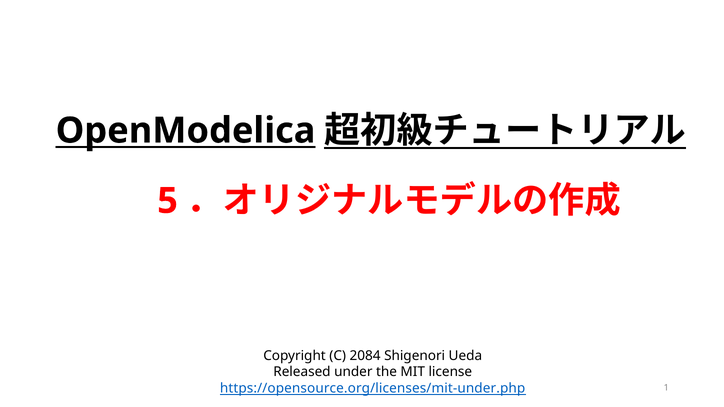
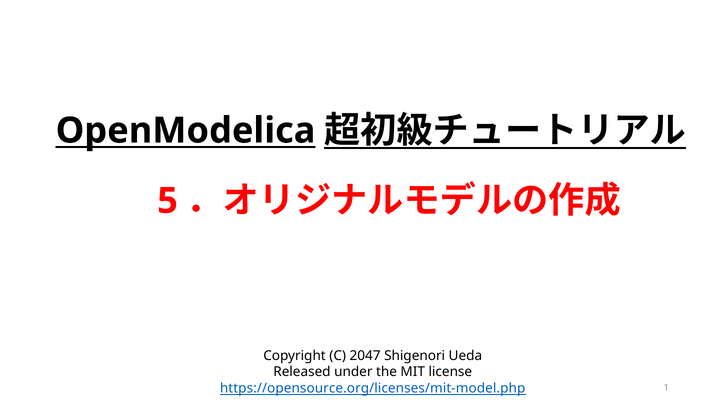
2084: 2084 -> 2047
https://opensource.org/licenses/mit-under.php: https://opensource.org/licenses/mit-under.php -> https://opensource.org/licenses/mit-model.php
